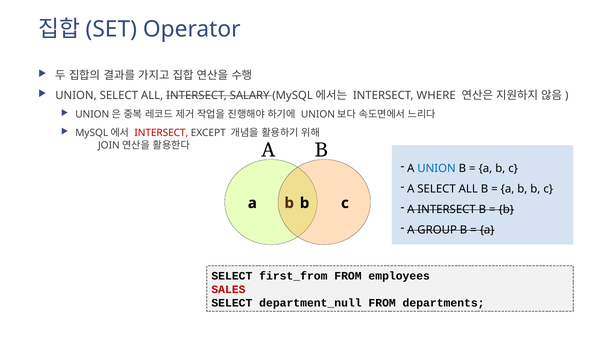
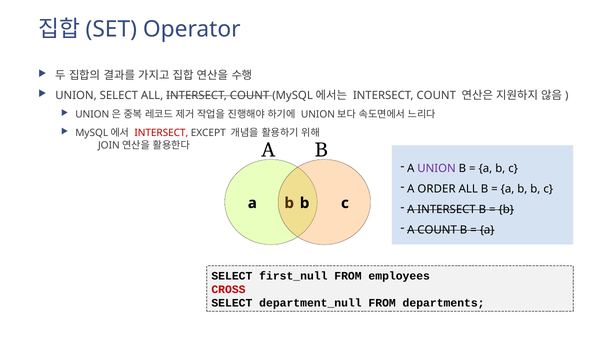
ALL INTERSECT SALARY: SALARY -> COUNT
WHERE at (436, 96): WHERE -> COUNT
UNION at (437, 169) colour: blue -> purple
SELECT at (437, 189): SELECT -> ORDER
A GROUP: GROUP -> COUNT
first_from: first_from -> first_null
SALES: SALES -> CROSS
